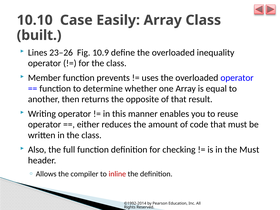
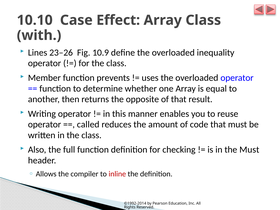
Easily: Easily -> Effect
built: built -> with
either: either -> called
